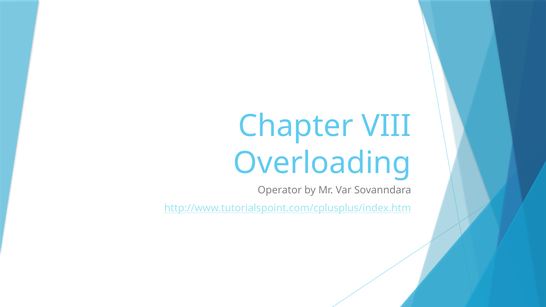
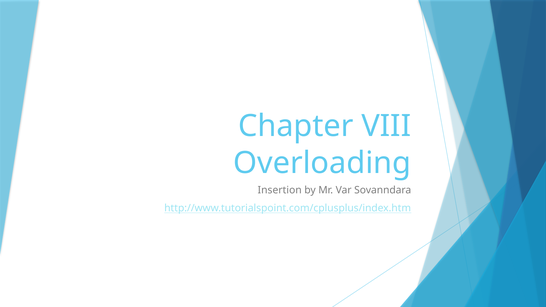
Operator: Operator -> Insertion
